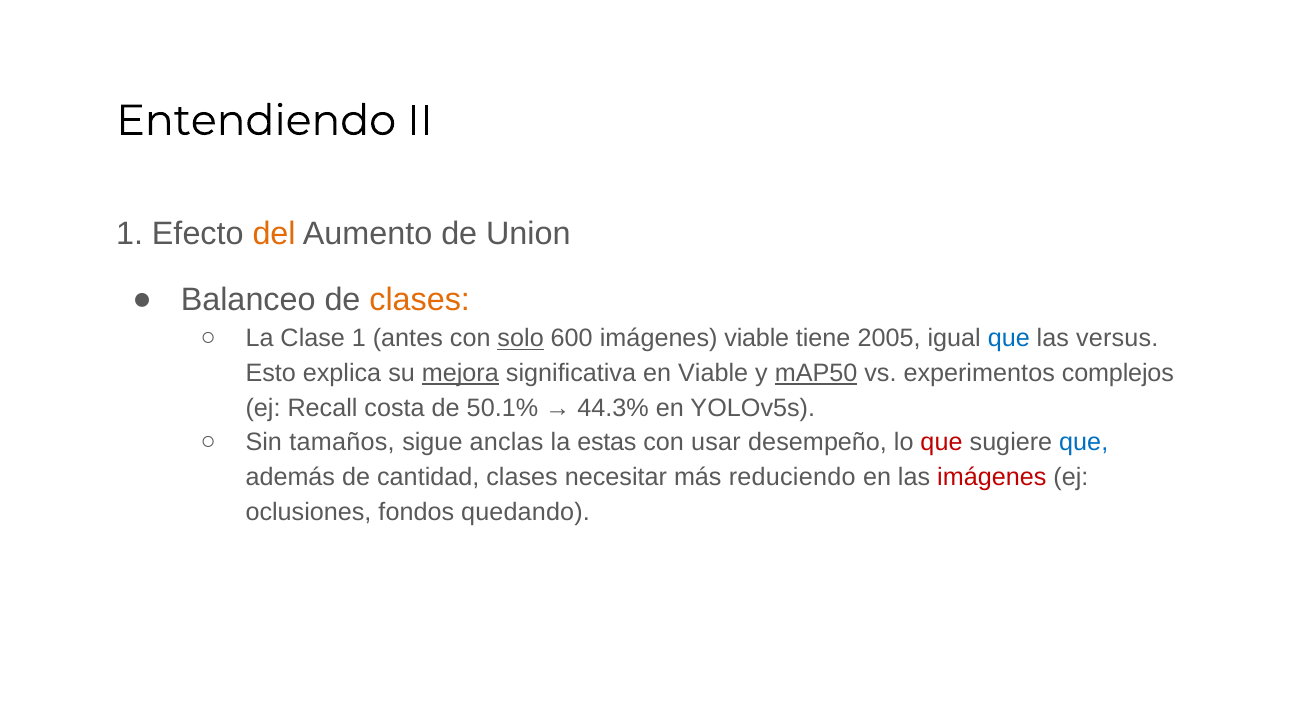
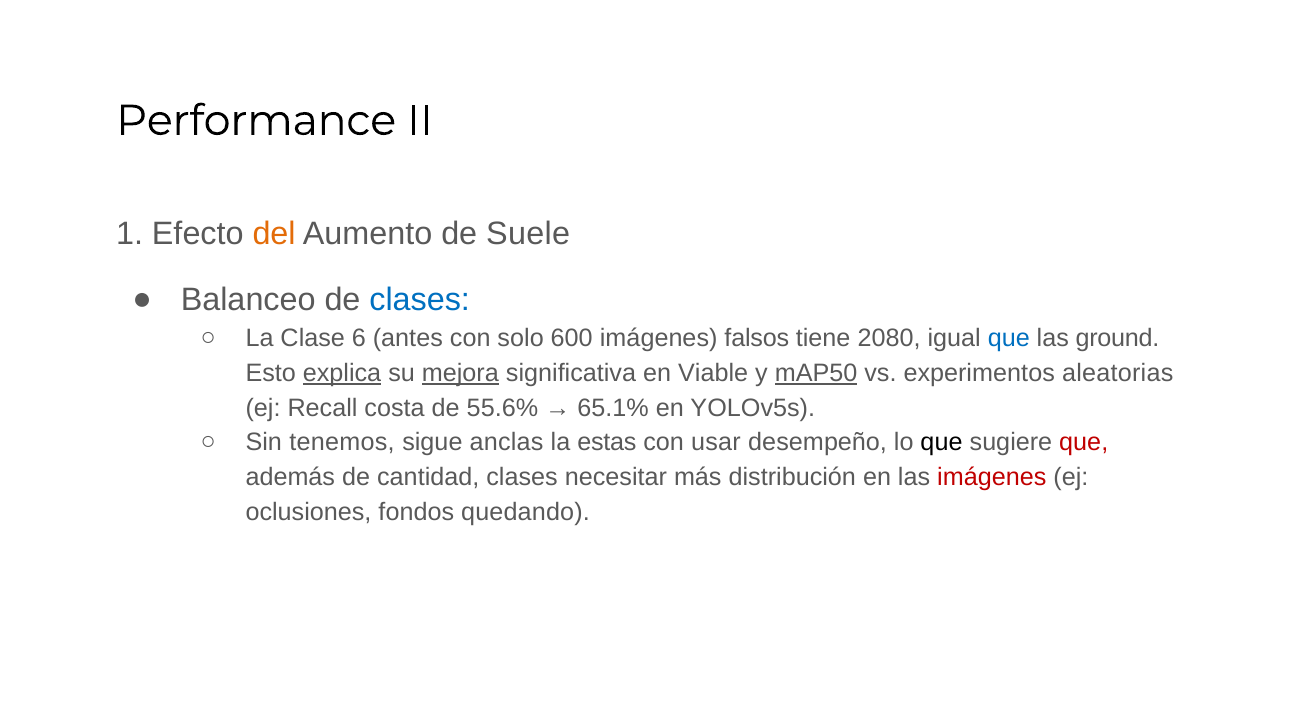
Entendiendo: Entendiendo -> Performance
Union: Union -> Suele
clases at (420, 300) colour: orange -> blue
Clase 1: 1 -> 6
solo underline: present -> none
imágenes viable: viable -> falsos
2005: 2005 -> 2080
versus: versus -> ground
explica underline: none -> present
complejos: complejos -> aleatorias
50.1%: 50.1% -> 55.6%
44.3%: 44.3% -> 65.1%
tamaños: tamaños -> tenemos
que at (942, 443) colour: red -> black
que at (1084, 443) colour: blue -> red
reduciendo: reduciendo -> distribución
